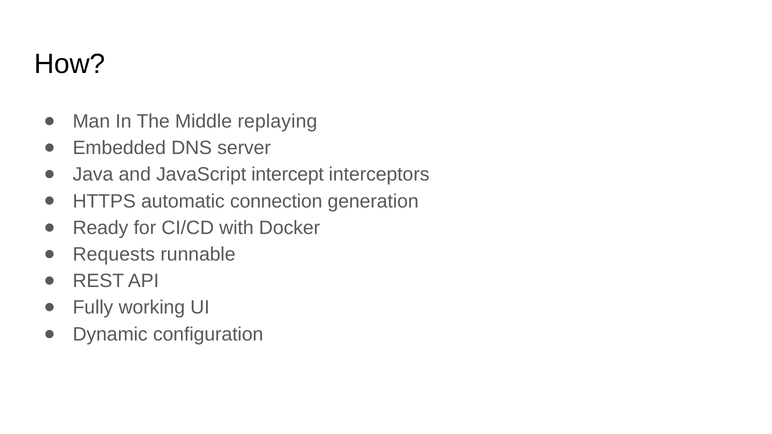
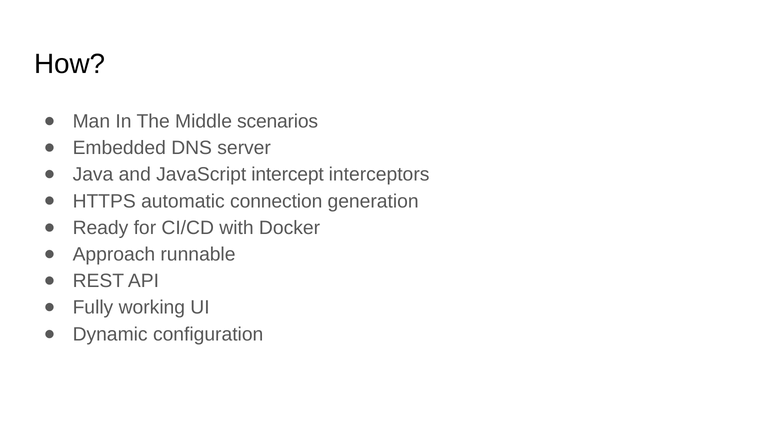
replaying: replaying -> scenarios
Requests: Requests -> Approach
